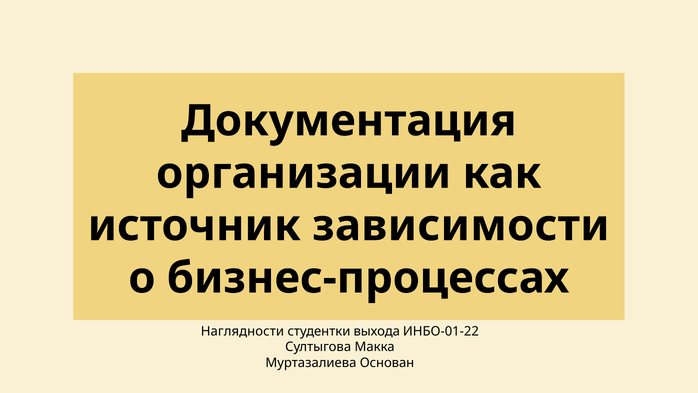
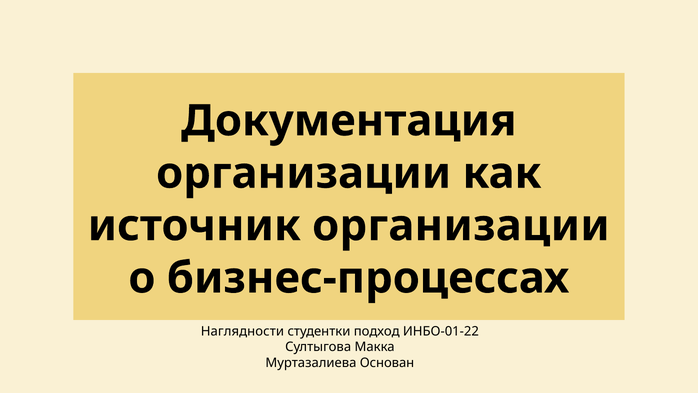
источник зависимости: зависимости -> организации
выхода: выхода -> подход
